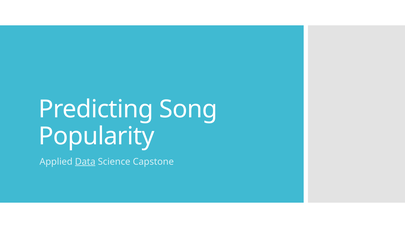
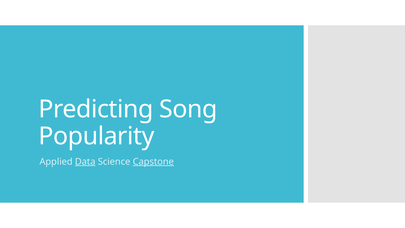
Capstone underline: none -> present
